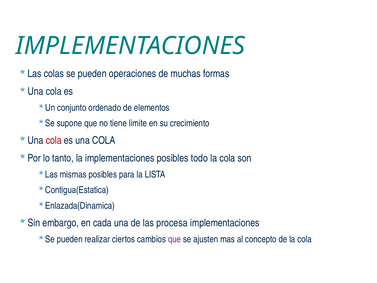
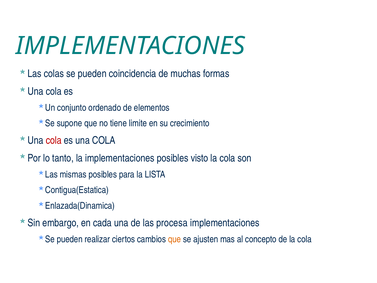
operaciones: operaciones -> coincidencia
todo: todo -> visto
que at (174, 239) colour: purple -> orange
